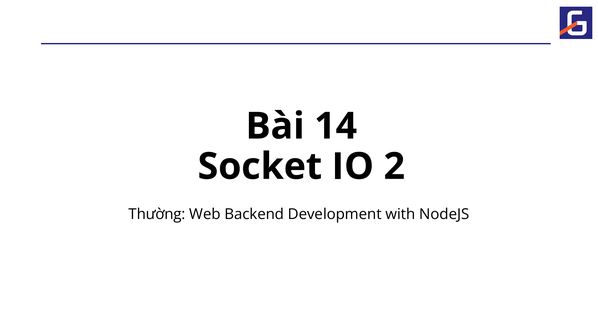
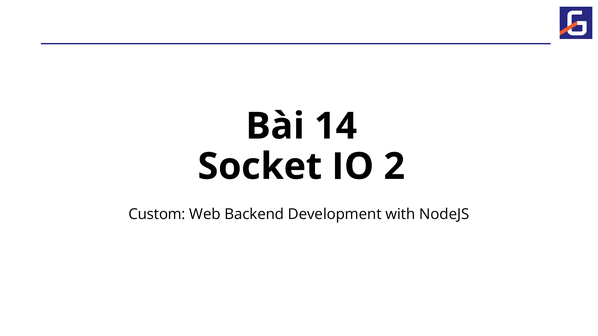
Thường: Thường -> Custom
